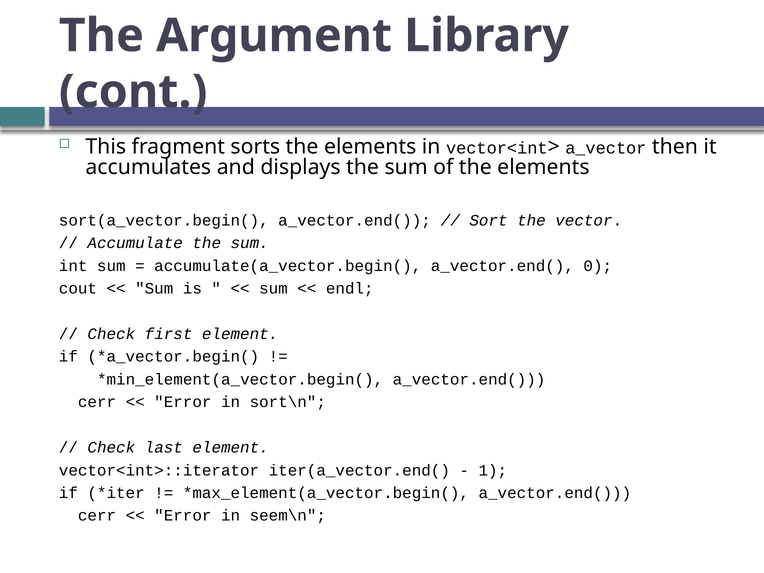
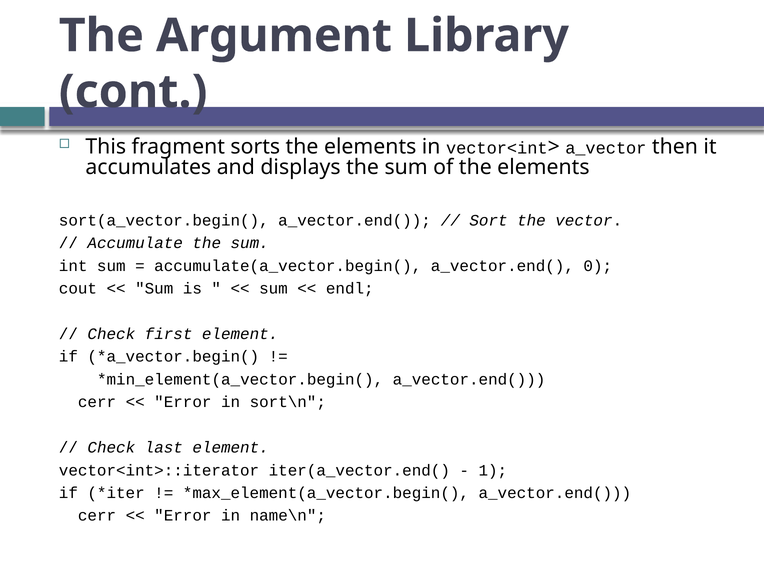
seem\n: seem\n -> name\n
